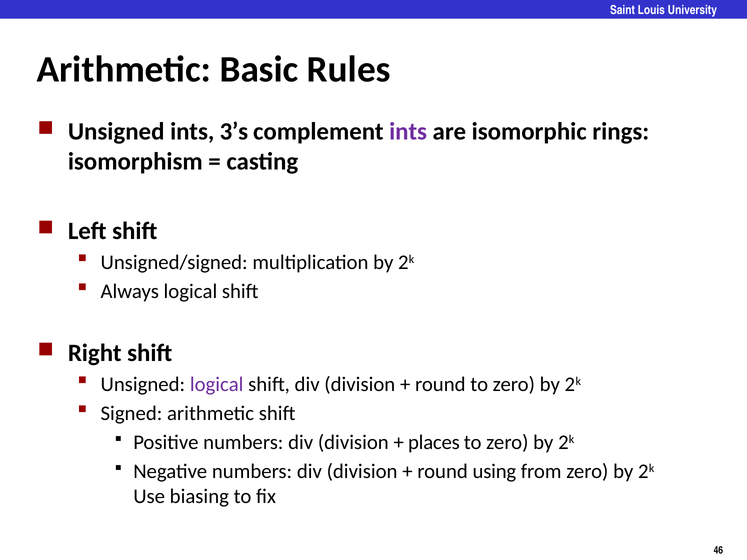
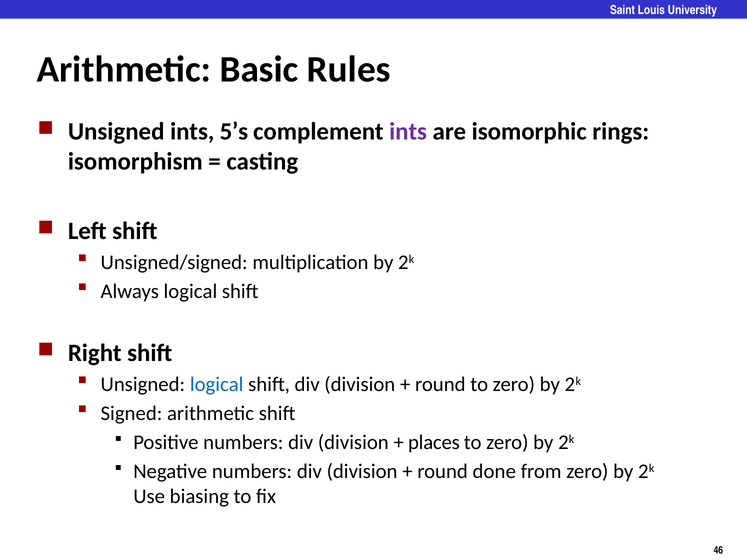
3’s: 3’s -> 5’s
logical at (217, 385) colour: purple -> blue
using: using -> done
